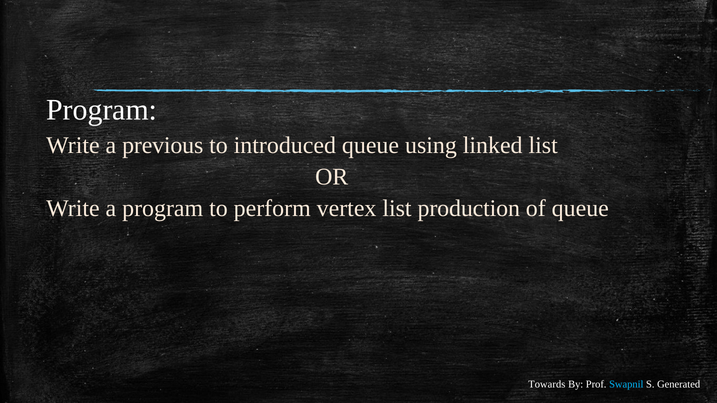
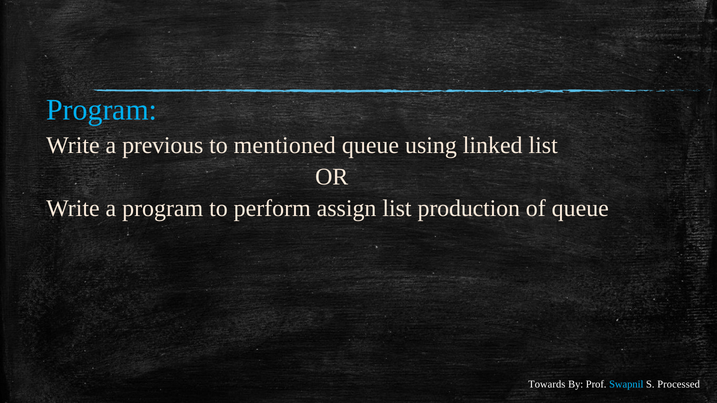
Program at (102, 110) colour: white -> light blue
introduced: introduced -> mentioned
vertex: vertex -> assign
Generated: Generated -> Processed
